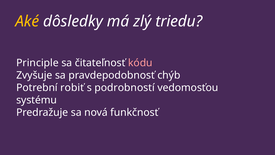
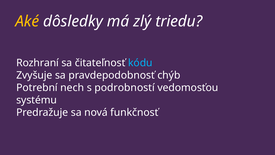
Principle: Principle -> Rozhraní
kódu colour: pink -> light blue
robiť: robiť -> nech
